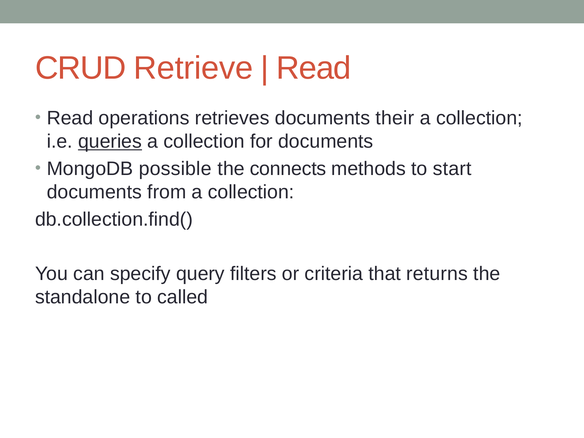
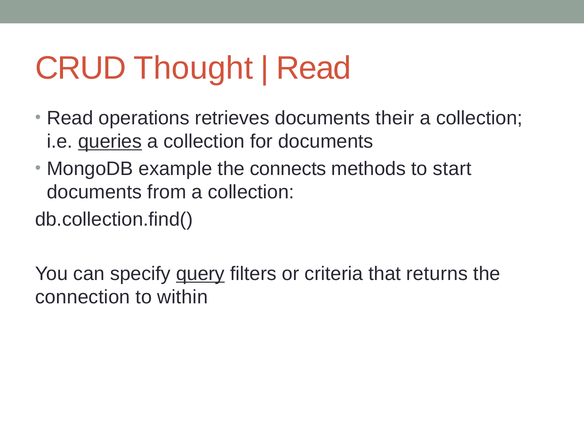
Retrieve: Retrieve -> Thought
possible: possible -> example
query underline: none -> present
standalone: standalone -> connection
called: called -> within
